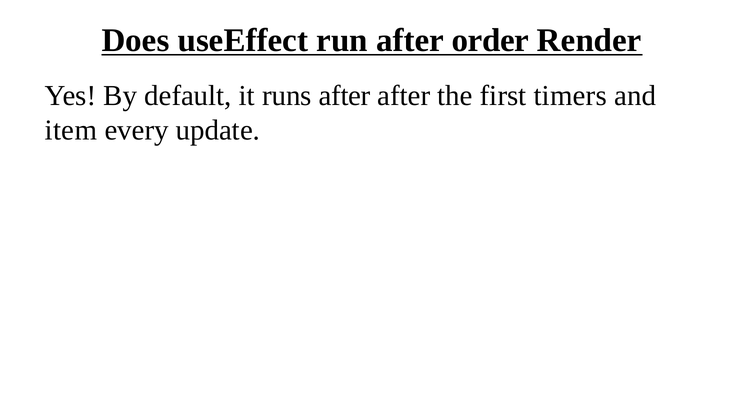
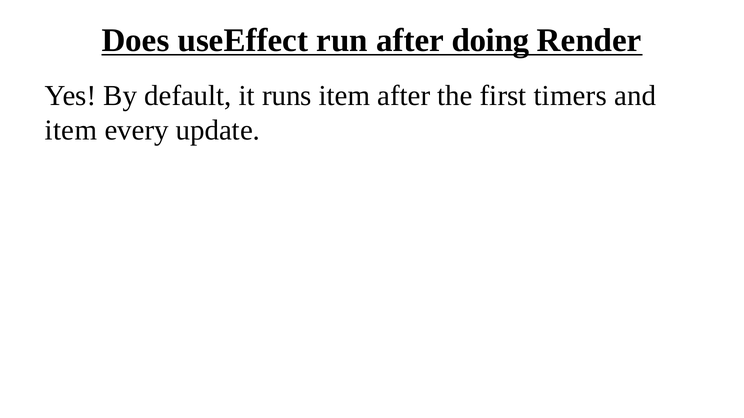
order: order -> doing
runs after: after -> item
